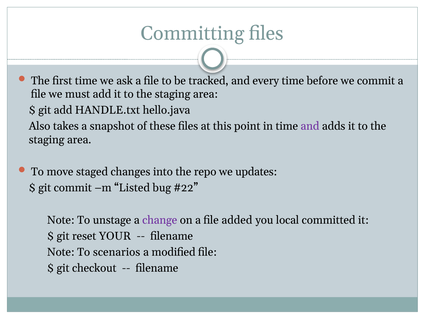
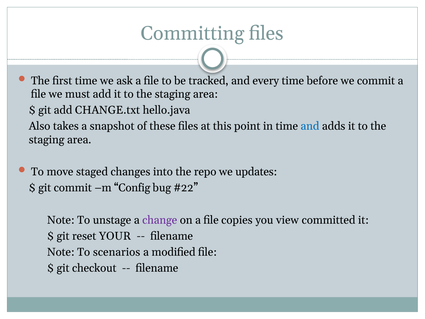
HANDLE.txt: HANDLE.txt -> CHANGE.txt
and at (310, 126) colour: purple -> blue
Listed: Listed -> Config
added: added -> copies
local: local -> view
